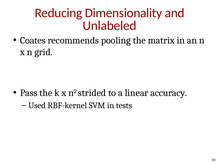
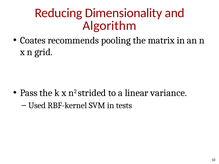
Unlabeled: Unlabeled -> Algorithm
accuracy: accuracy -> variance
